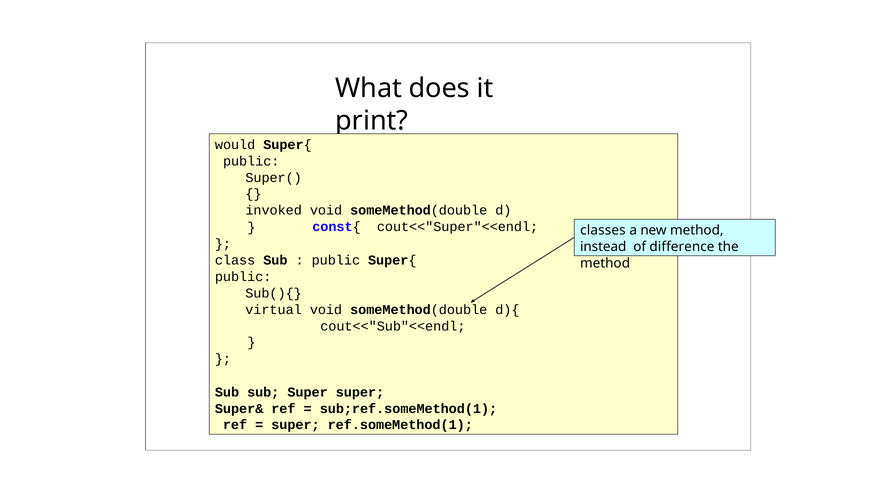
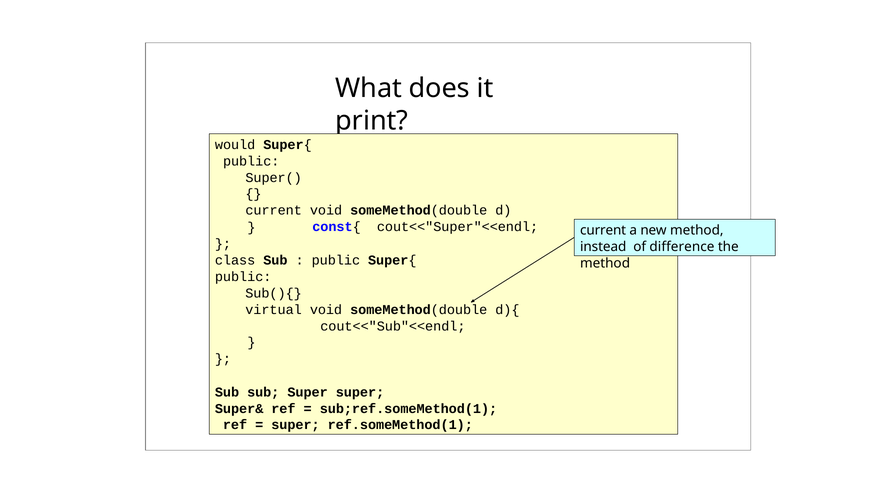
invoked at (274, 210): invoked -> current
classes at (603, 230): classes -> current
